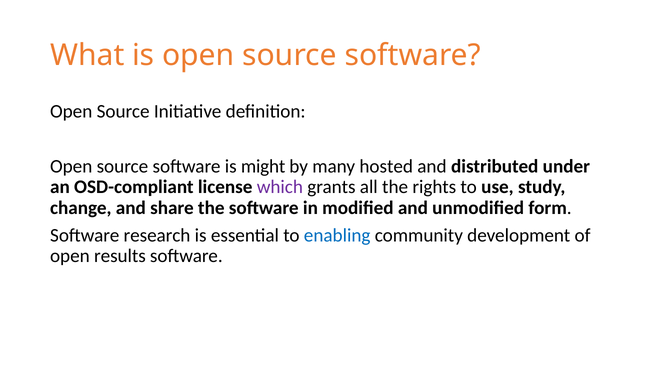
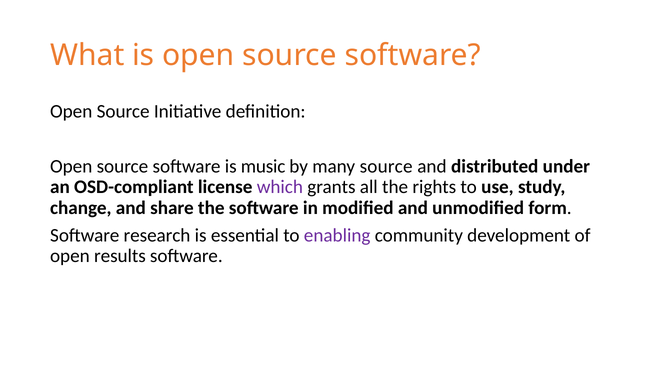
might: might -> music
many hosted: hosted -> source
enabling colour: blue -> purple
